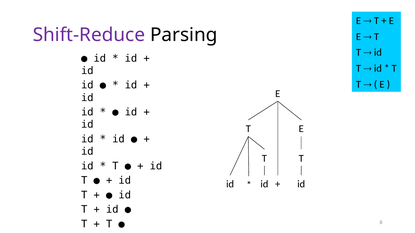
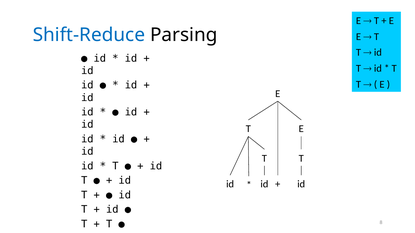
Shift-Reduce colour: purple -> blue
